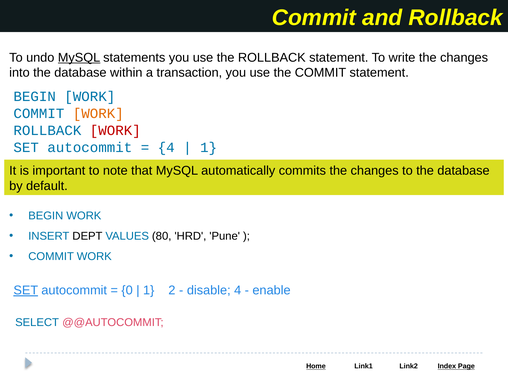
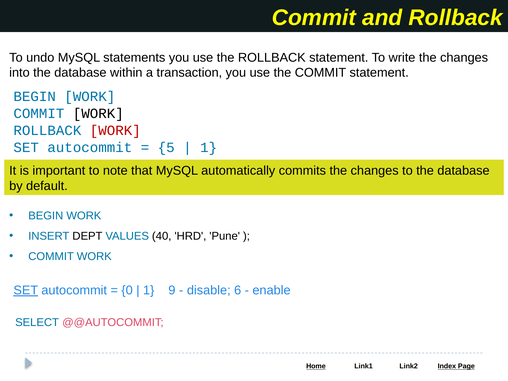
MySQL at (79, 58) underline: present -> none
WORK at (98, 114) colour: orange -> black
4 at (166, 147): 4 -> 5
80: 80 -> 40
2: 2 -> 9
disable 4: 4 -> 6
